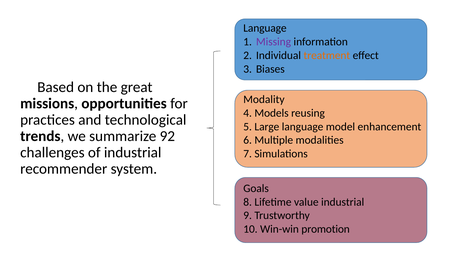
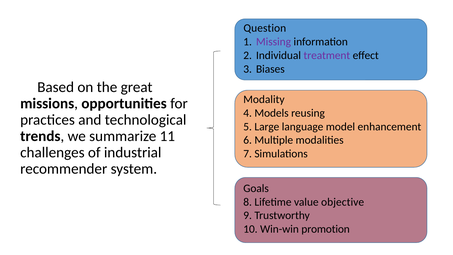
Language at (265, 28): Language -> Question
treatment colour: orange -> purple
92: 92 -> 11
value industrial: industrial -> objective
